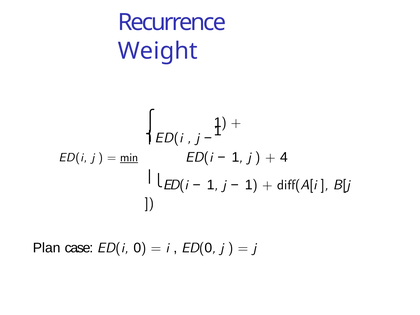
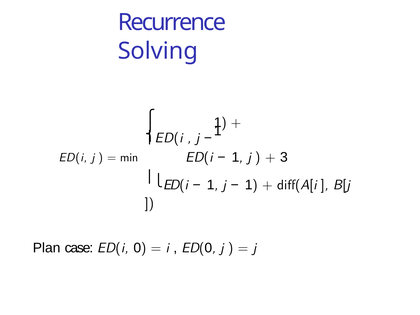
Weight: Weight -> Solving
min underline: present -> none
4: 4 -> 3
